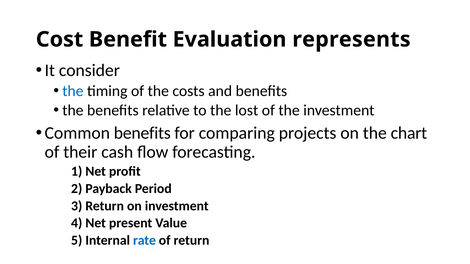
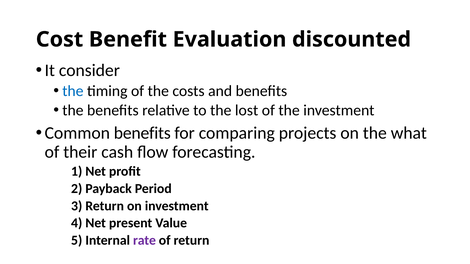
represents: represents -> discounted
chart: chart -> what
rate colour: blue -> purple
